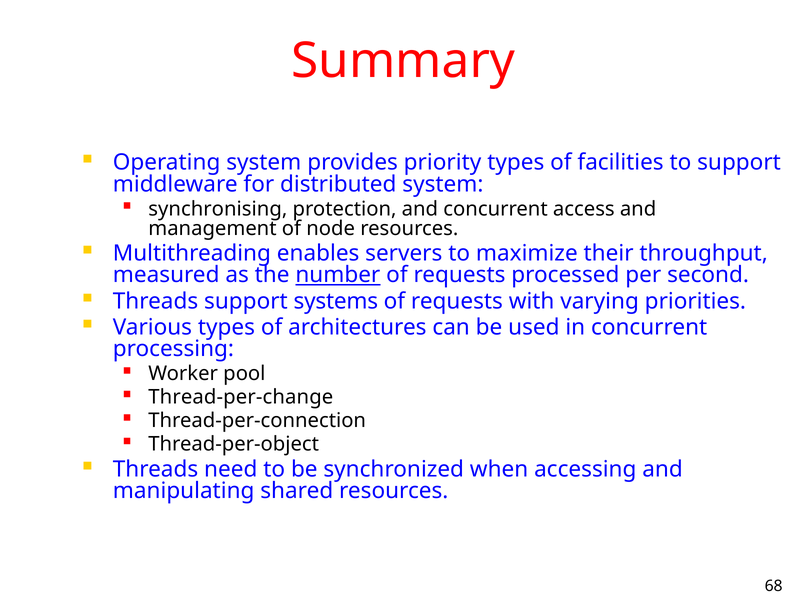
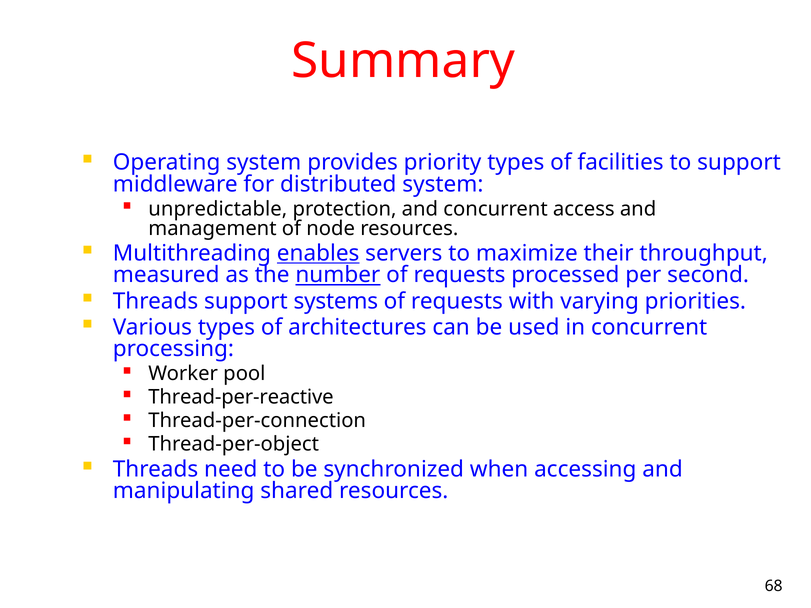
synchronising: synchronising -> unpredictable
enables underline: none -> present
Thread-per-change: Thread-per-change -> Thread-per-reactive
